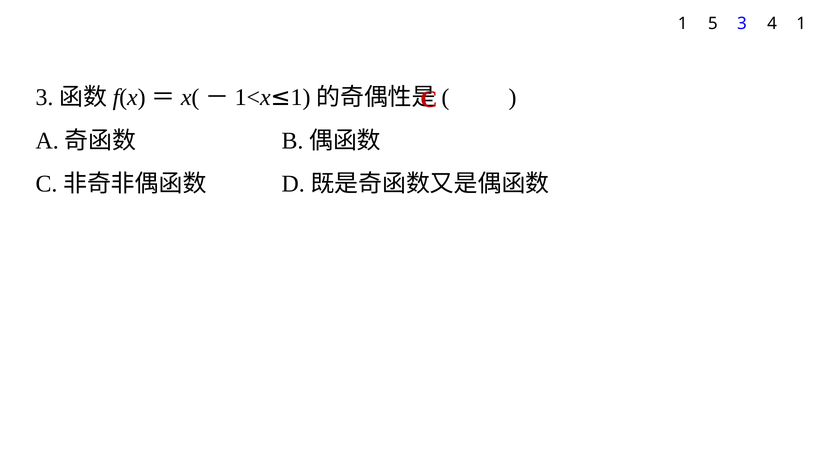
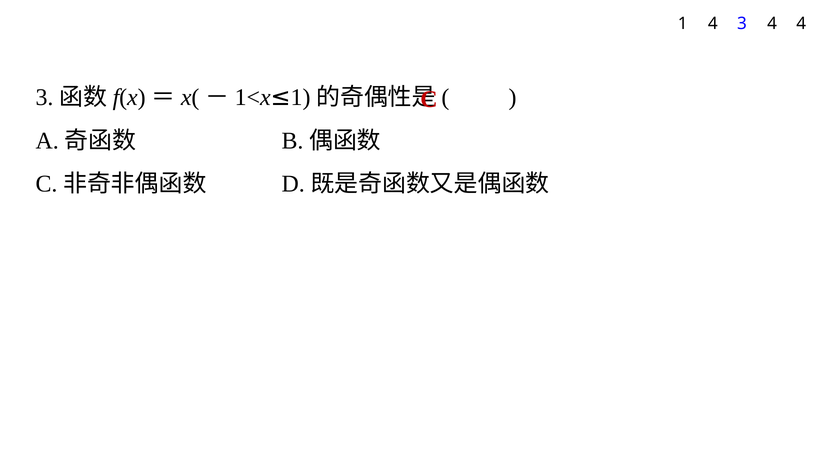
1 5: 5 -> 4
4 1: 1 -> 4
